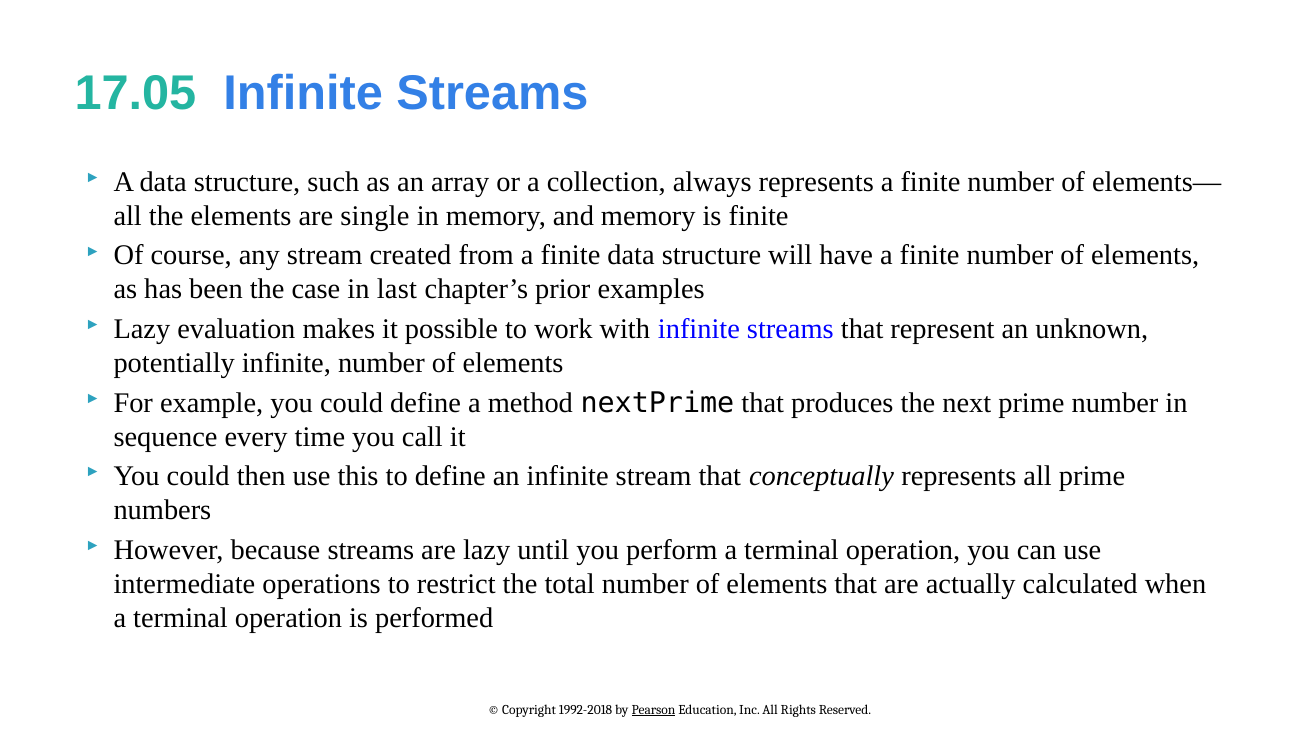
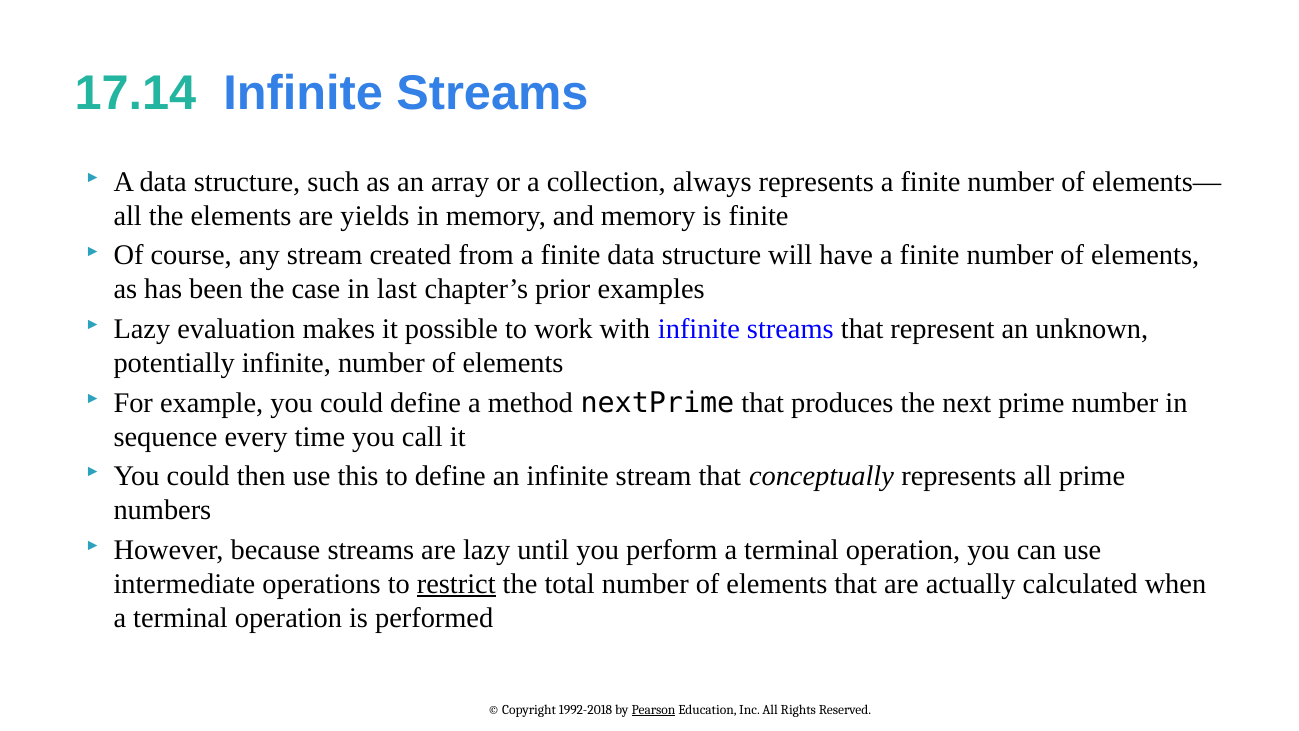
17.05: 17.05 -> 17.14
single: single -> yields
restrict underline: none -> present
